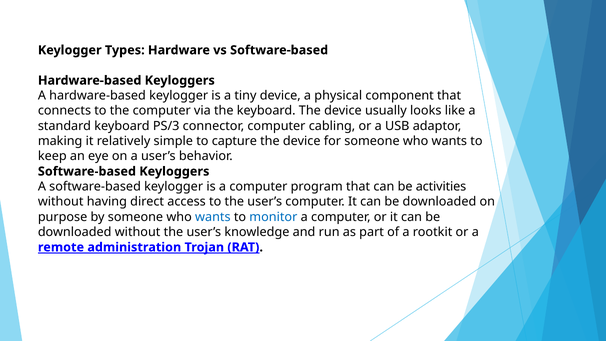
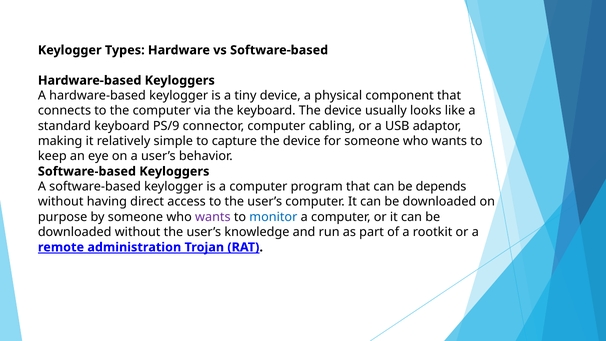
PS/3: PS/3 -> PS/9
activities: activities -> depends
wants at (213, 217) colour: blue -> purple
